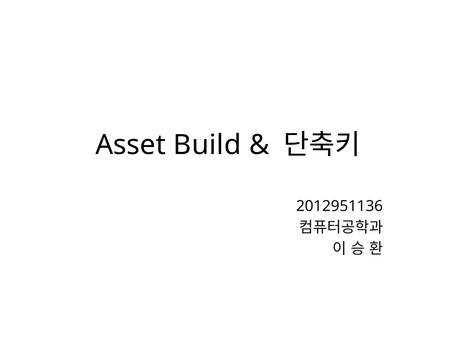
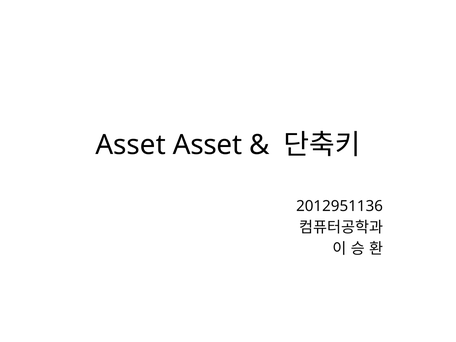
Asset Build: Build -> Asset
